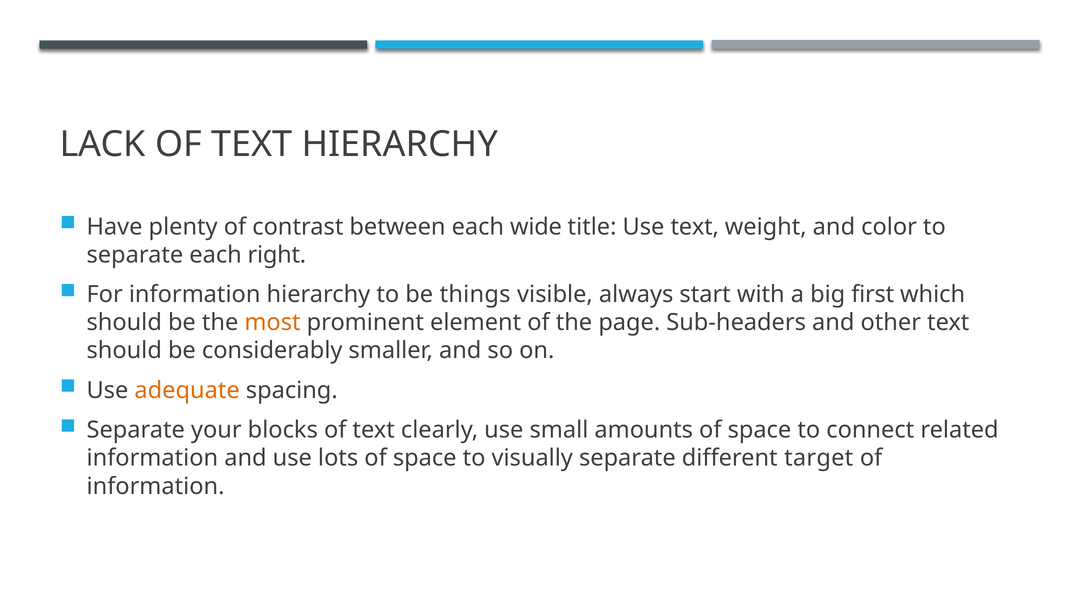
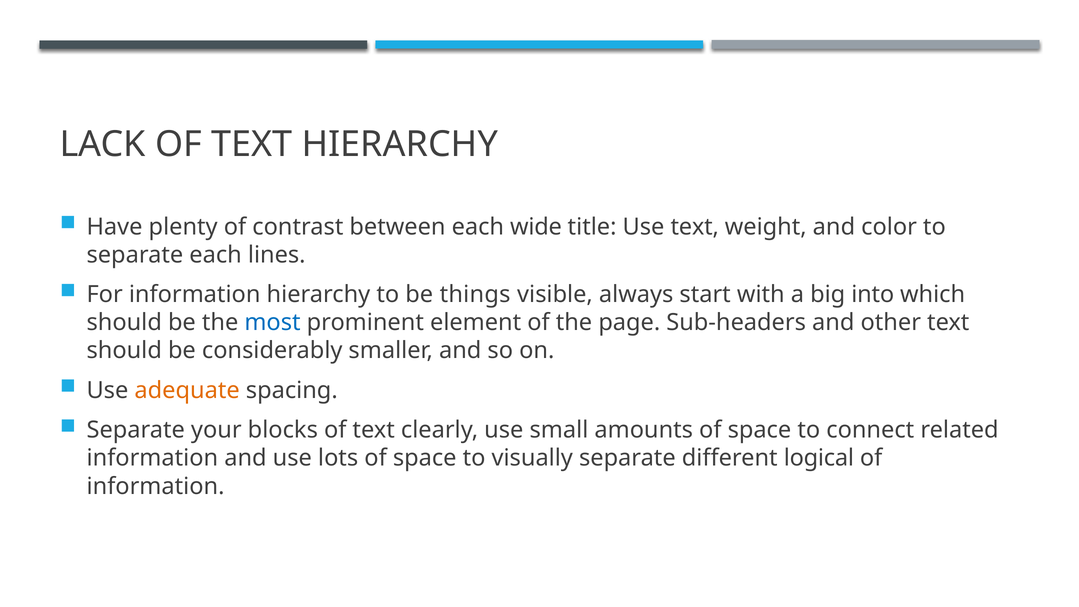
right: right -> lines
first: first -> into
most colour: orange -> blue
target: target -> logical
